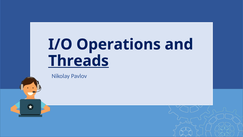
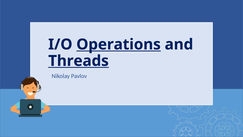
Operations underline: none -> present
